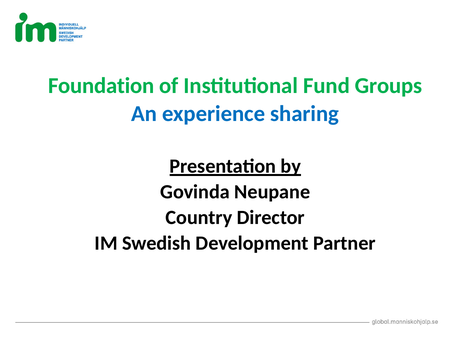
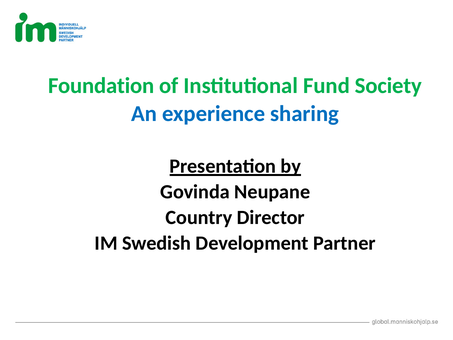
Groups: Groups -> Society
